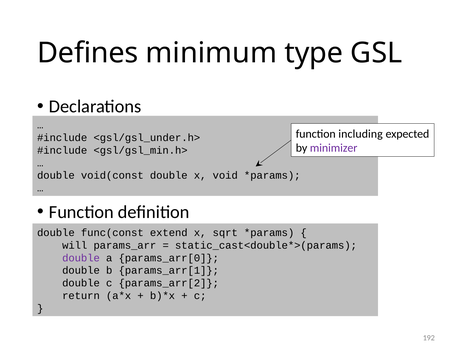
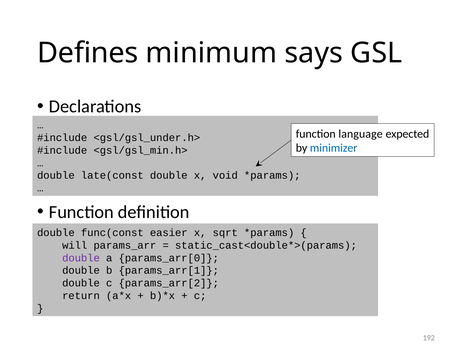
type: type -> says
including: including -> language
minimizer colour: purple -> blue
void(const: void(const -> late(const
extend: extend -> easier
